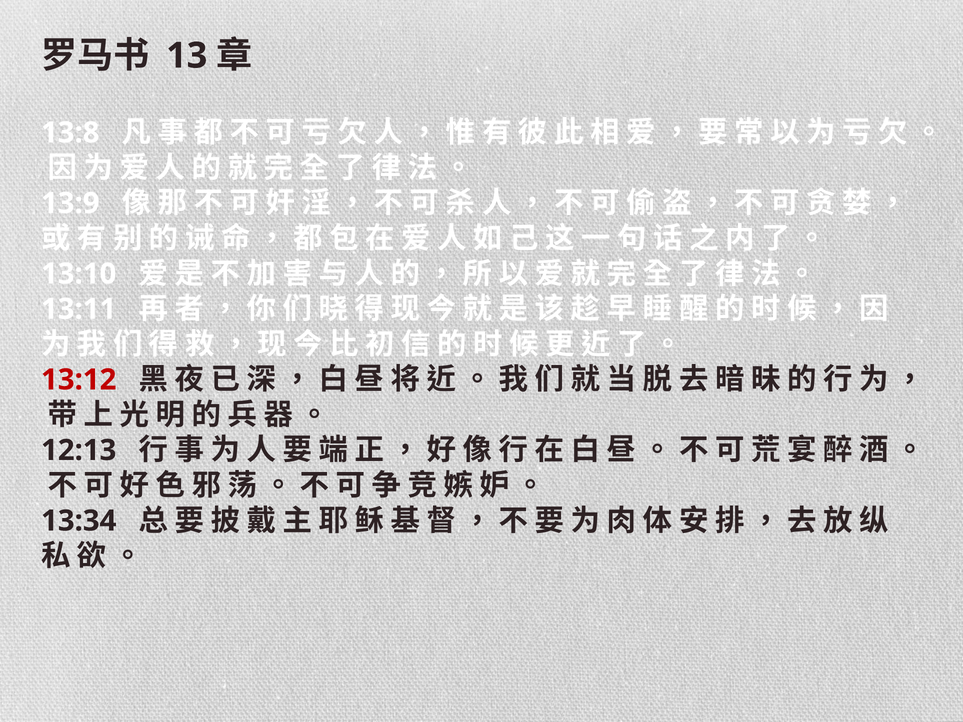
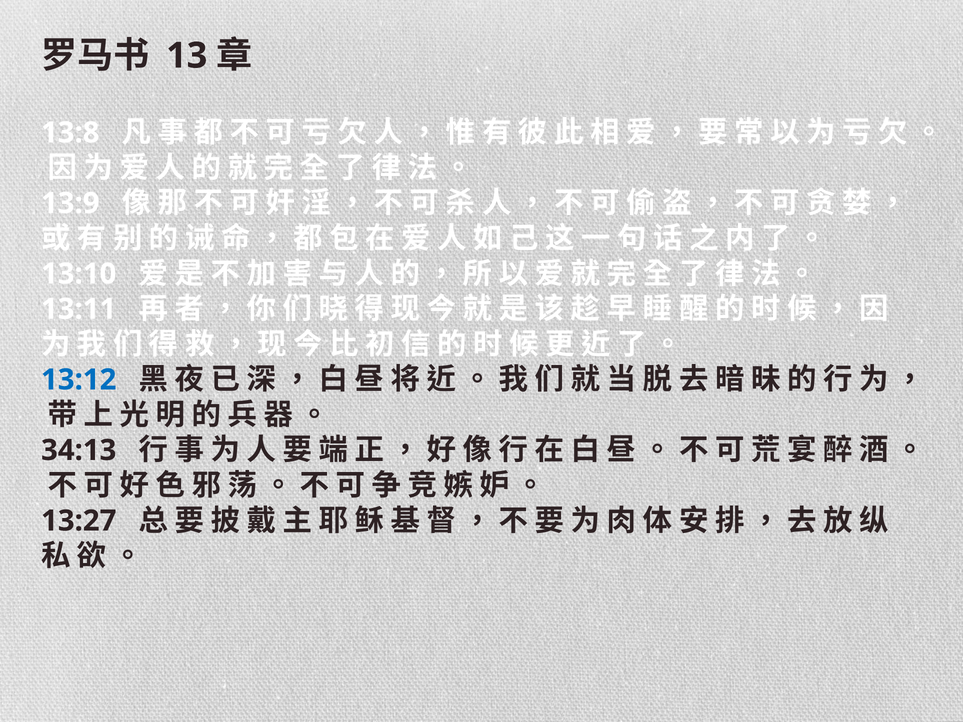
13:12 colour: red -> blue
12:13: 12:13 -> 34:13
13:34: 13:34 -> 13:27
